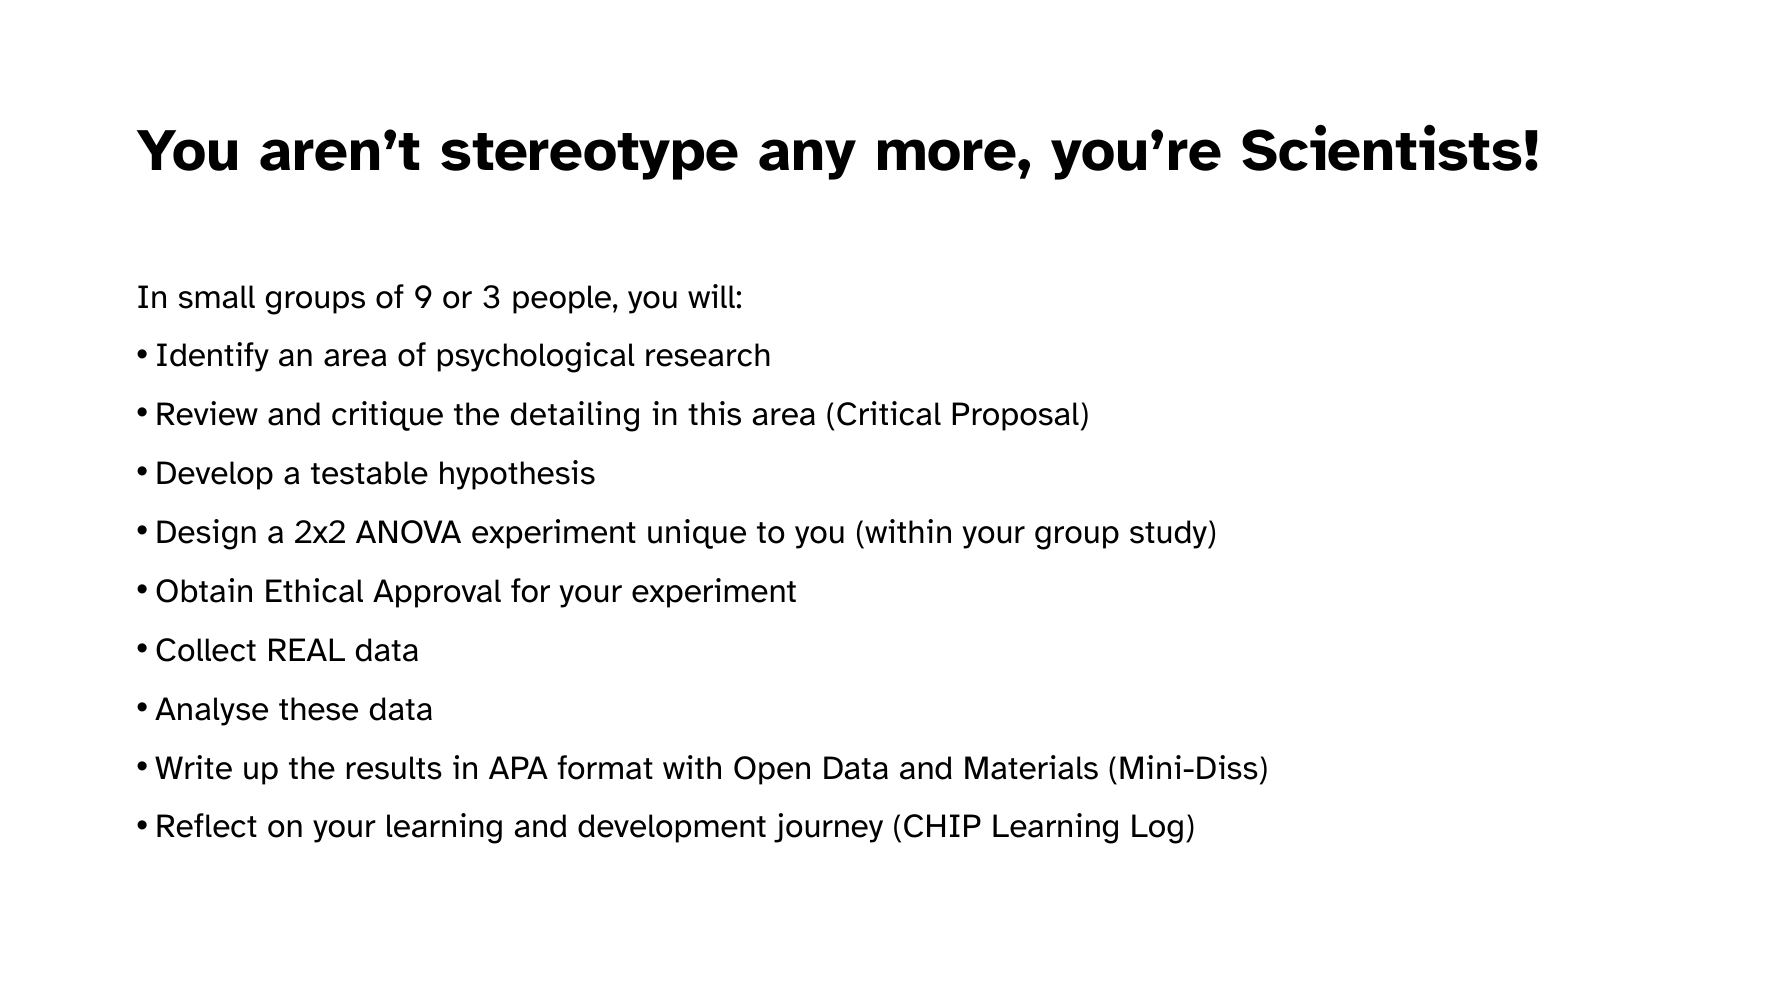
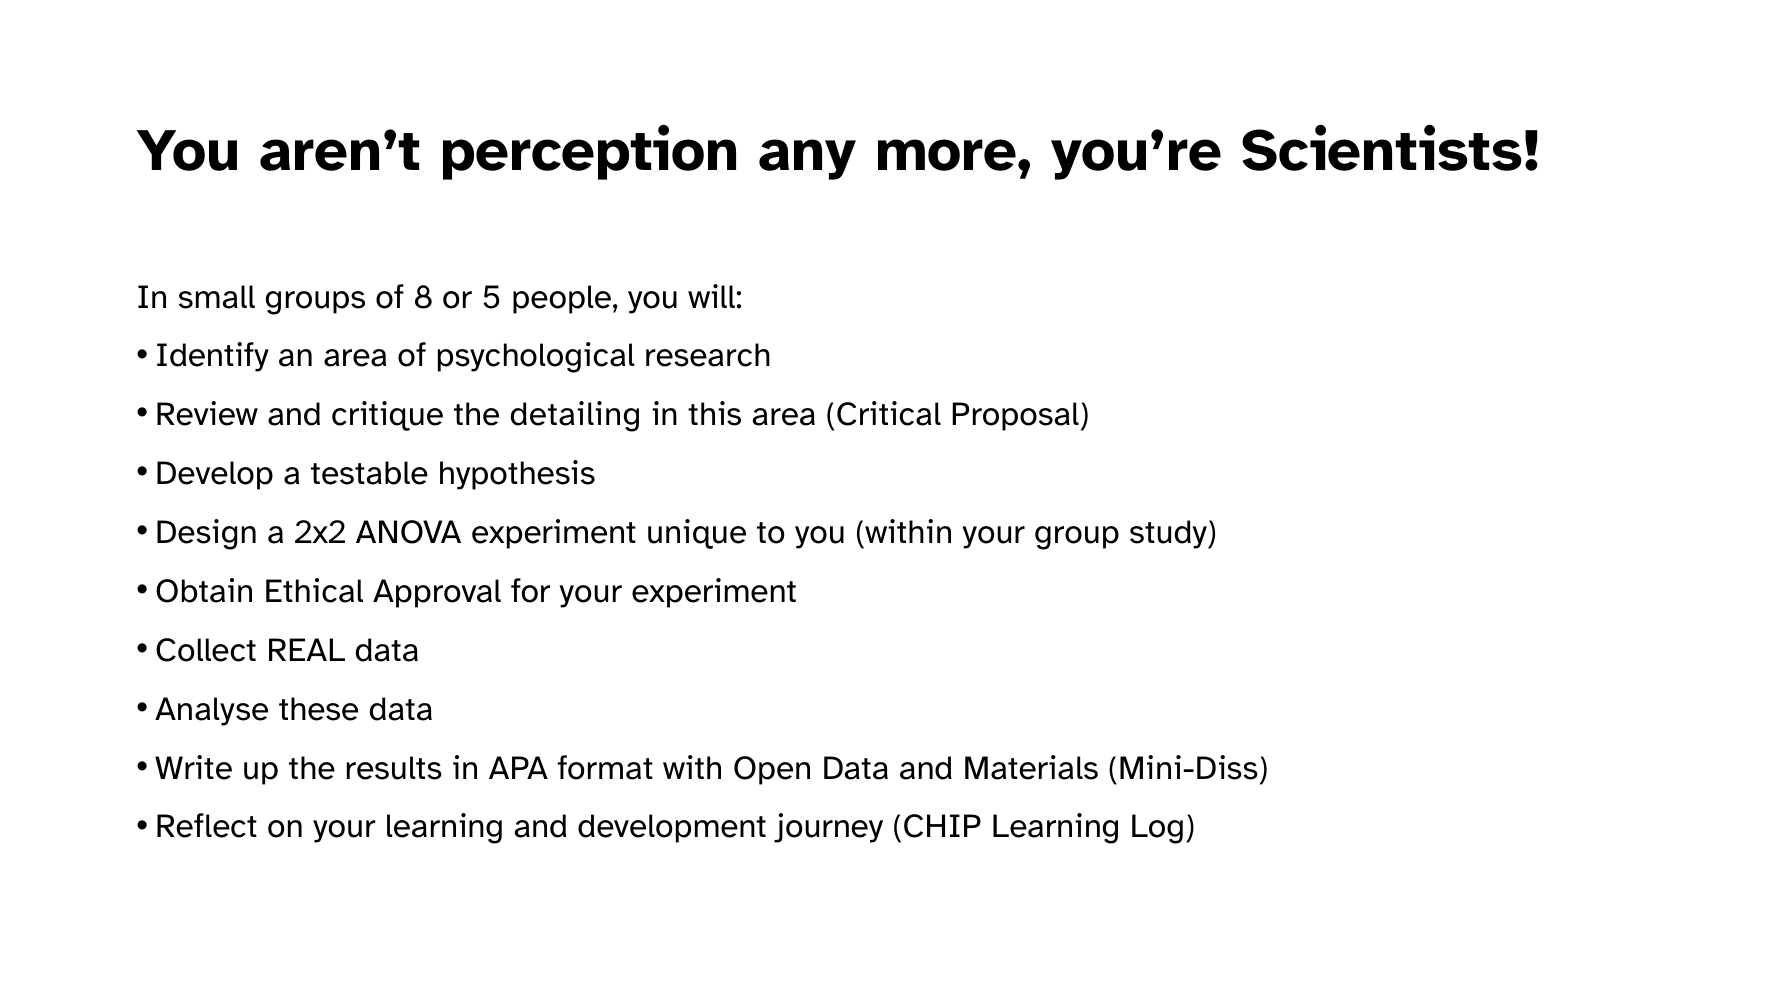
stereotype: stereotype -> perception
9: 9 -> 8
3: 3 -> 5
